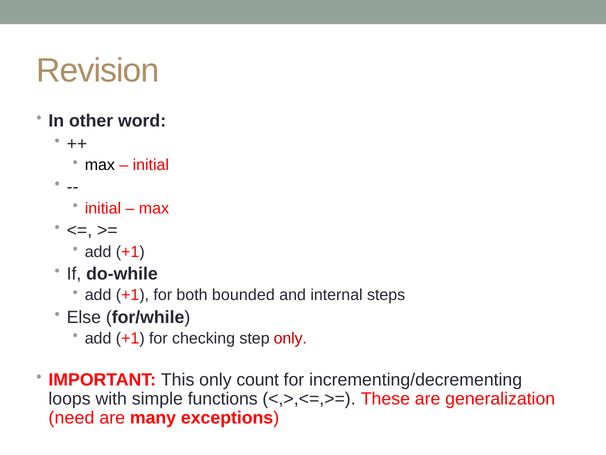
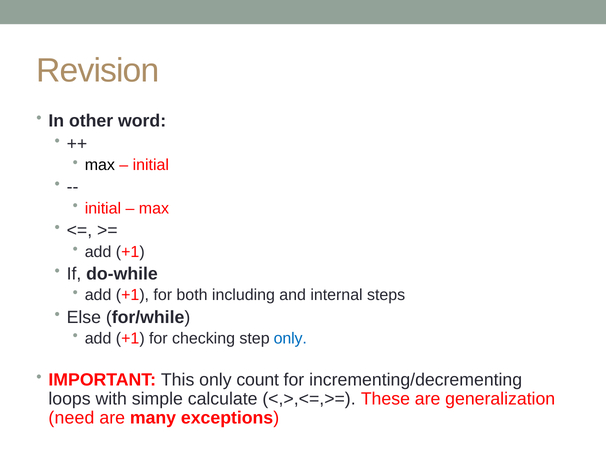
bounded: bounded -> including
only at (290, 338) colour: red -> blue
functions: functions -> calculate
